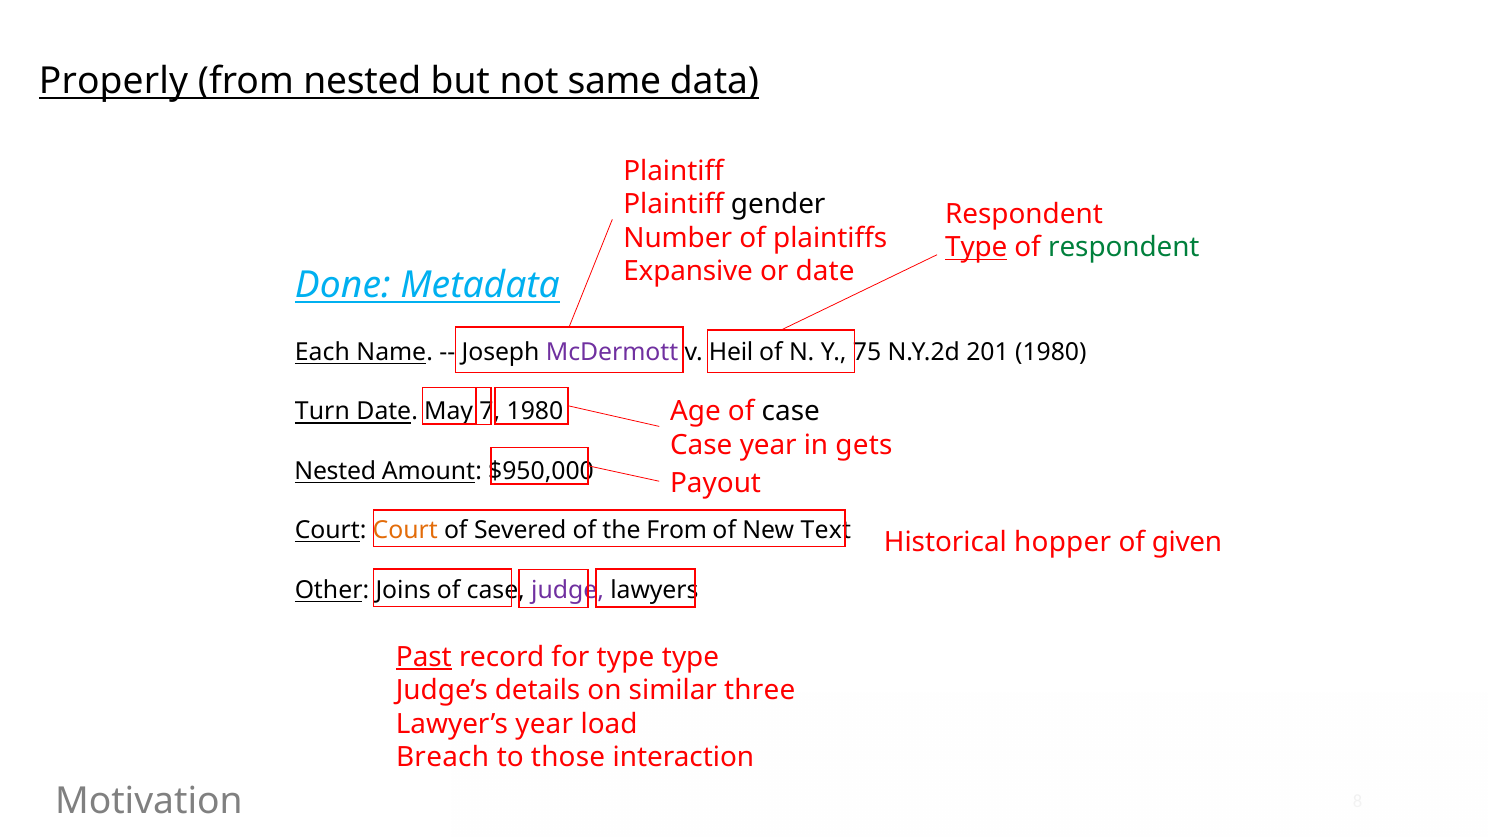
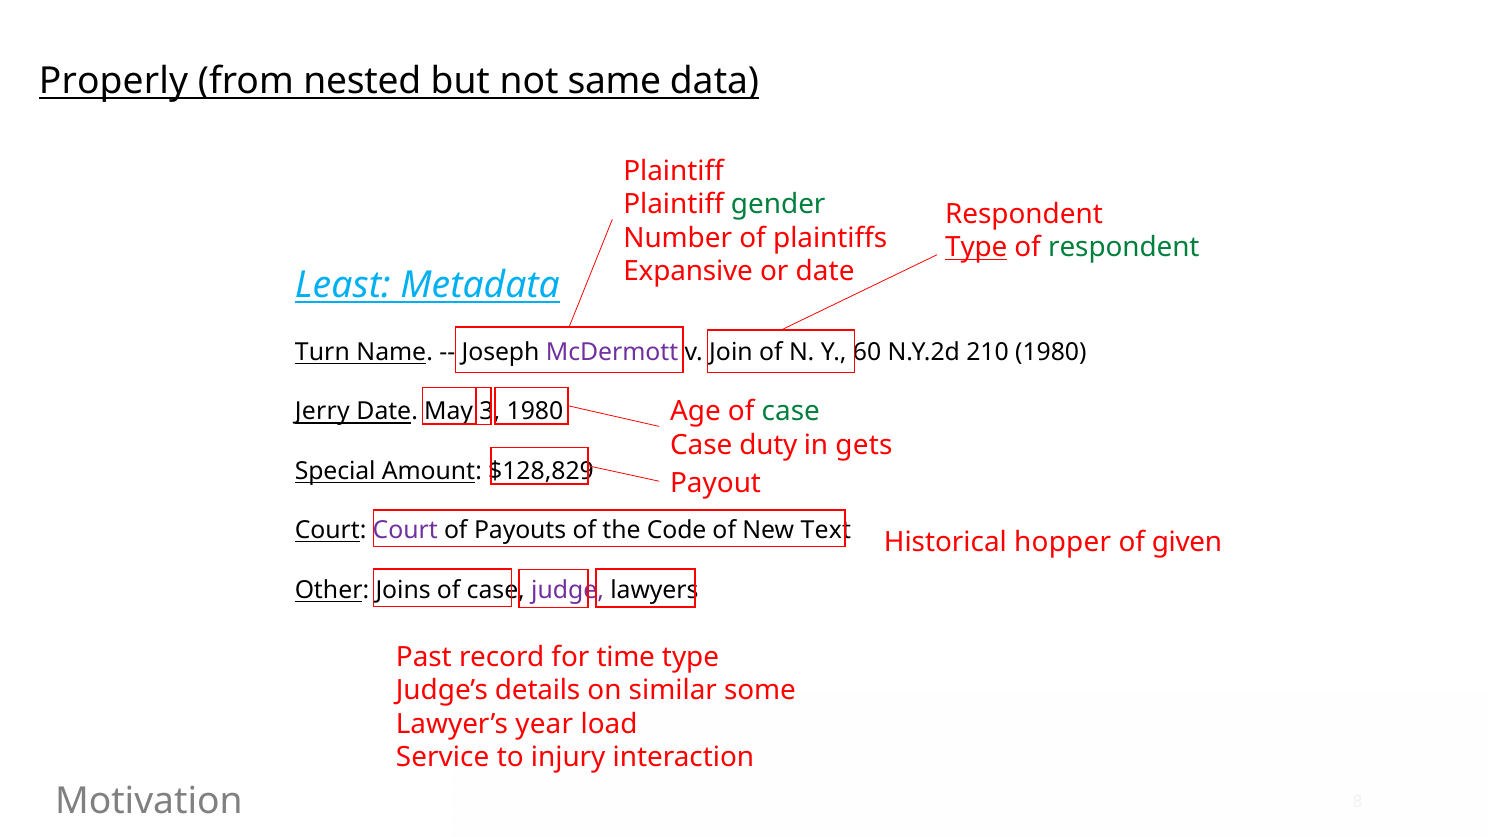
gender colour: black -> green
Done: Done -> Least
Each: Each -> Turn
Heil: Heil -> Join
75: 75 -> 60
201: 201 -> 210
case at (791, 412) colour: black -> green
Turn: Turn -> Jerry
7: 7 -> 3
Case year: year -> duty
Nested at (335, 471): Nested -> Special
$950,000: $950,000 -> $128,829
Court at (405, 531) colour: orange -> purple
Severed: Severed -> Payouts
the From: From -> Code
Past underline: present -> none
for type: type -> time
three: three -> some
Breach: Breach -> Service
those: those -> injury
